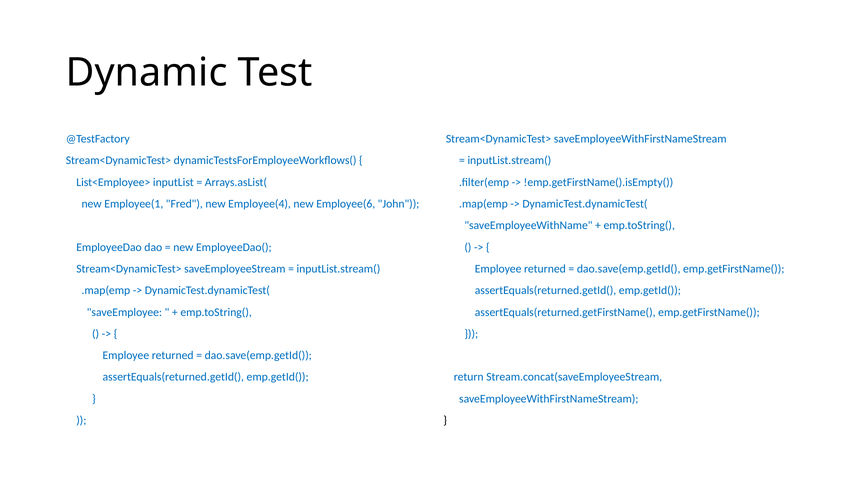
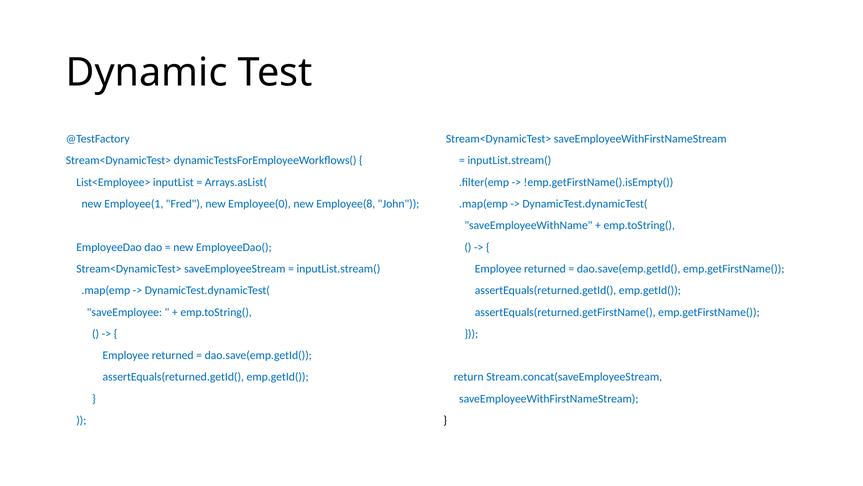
Employee(4: Employee(4 -> Employee(0
Employee(6: Employee(6 -> Employee(8
